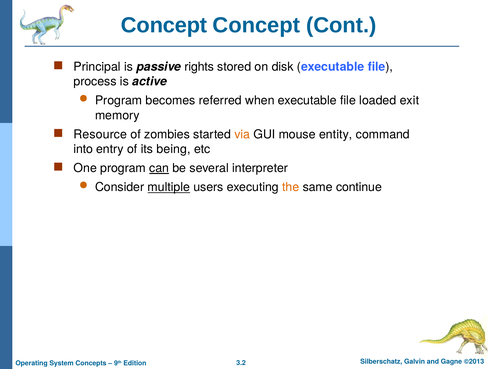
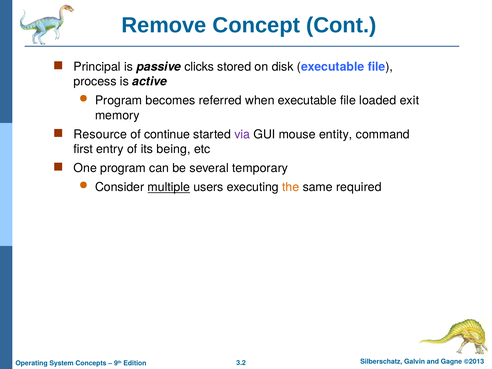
Concept at (164, 25): Concept -> Remove
rights: rights -> clicks
zombies: zombies -> continue
via colour: orange -> purple
into: into -> first
can underline: present -> none
interpreter: interpreter -> temporary
continue: continue -> required
